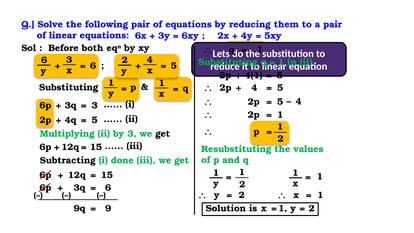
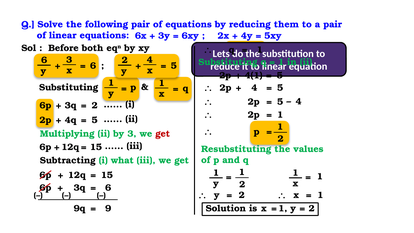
3 at (95, 105): 3 -> 2
get at (163, 134) colour: black -> red
done: done -> what
